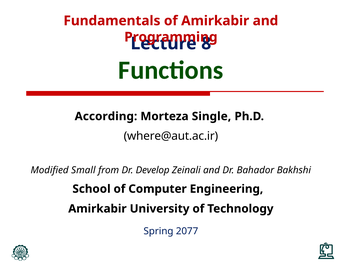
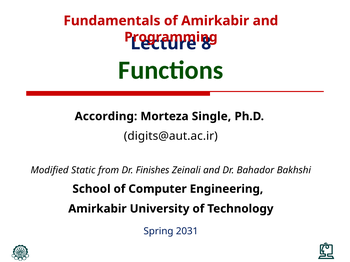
where@aut.ac.ir: where@aut.ac.ir -> digits@aut.ac.ir
Small: Small -> Static
Develop: Develop -> Finishes
2077: 2077 -> 2031
